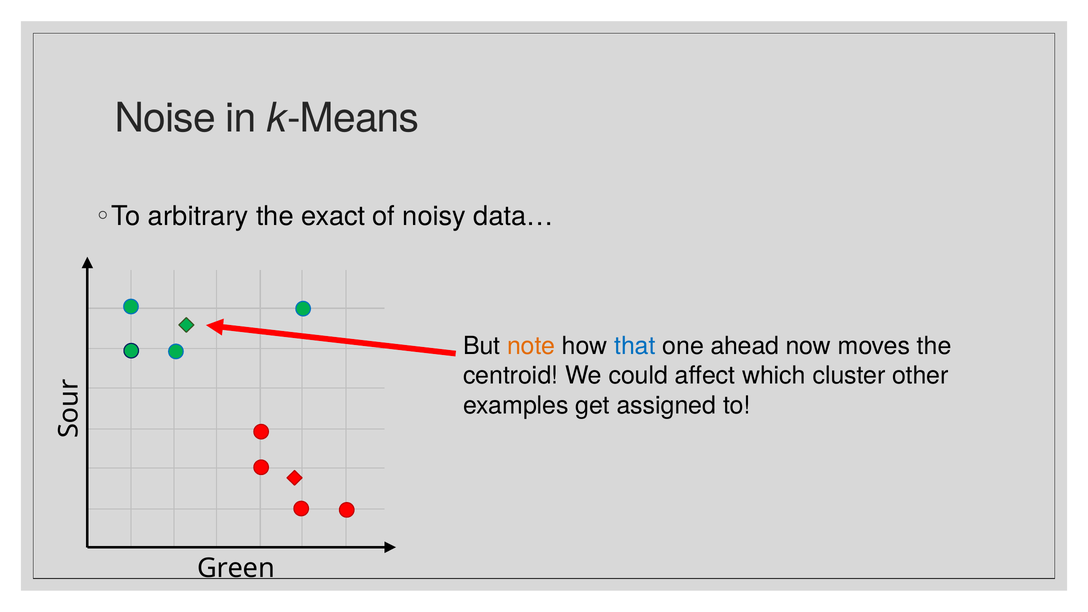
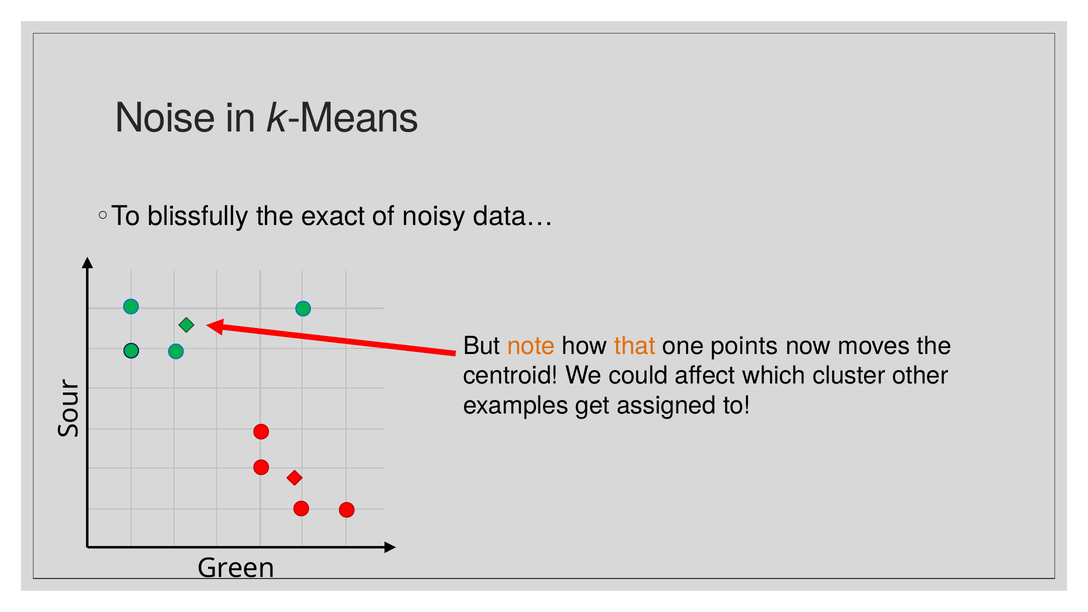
arbitrary: arbitrary -> blissfully
that colour: blue -> orange
ahead: ahead -> points
